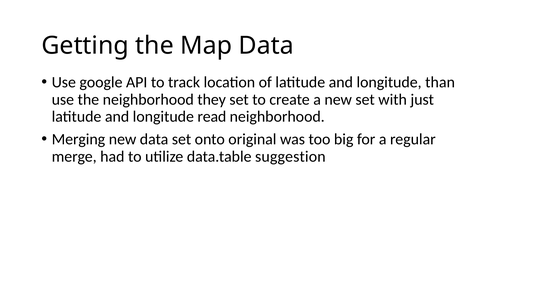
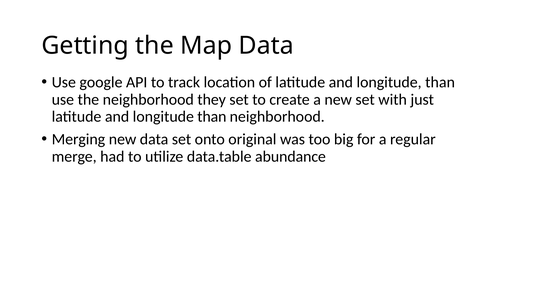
read at (212, 117): read -> than
suggestion: suggestion -> abundance
